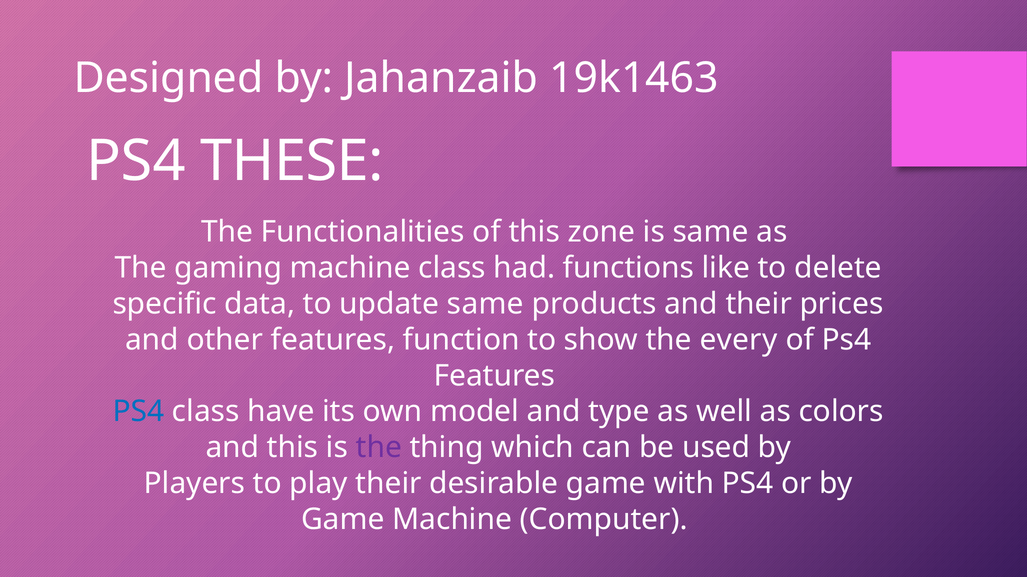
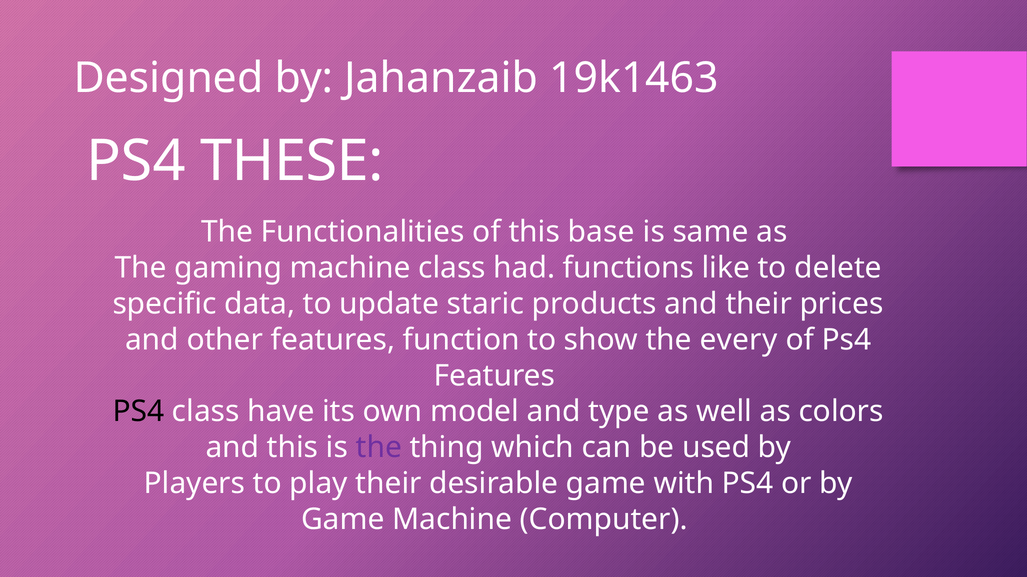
zone: zone -> base
update same: same -> staric
PS4 at (138, 412) colour: blue -> black
